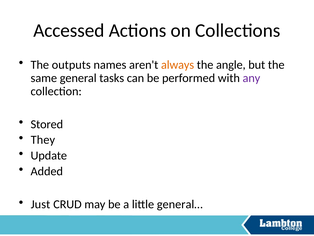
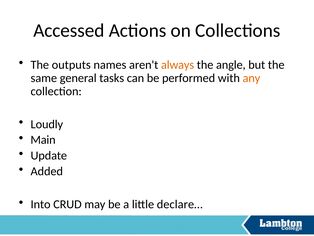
any colour: purple -> orange
Stored: Stored -> Loudly
They: They -> Main
Just: Just -> Into
general…: general… -> declare…
